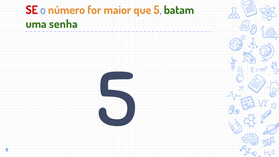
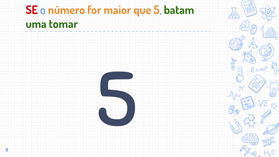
senha: senha -> tomar
